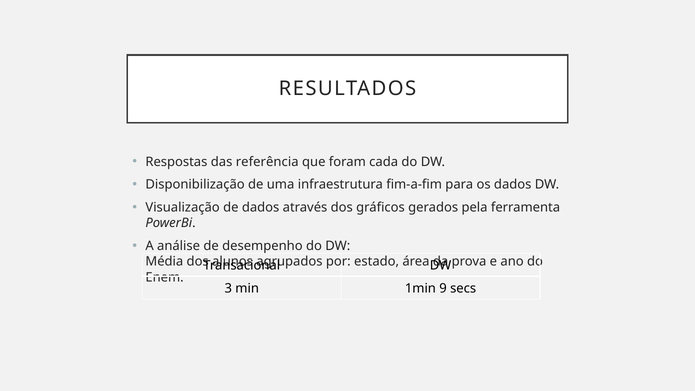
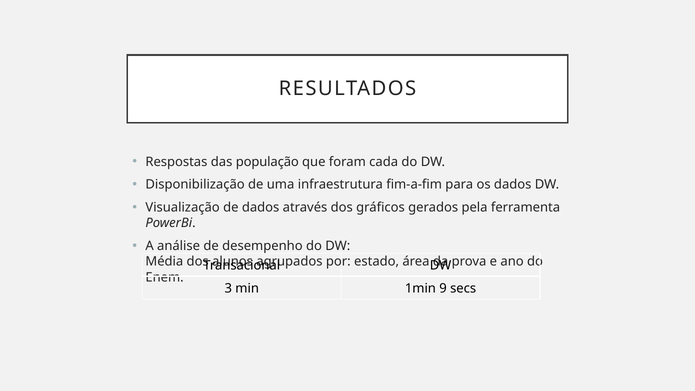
referência: referência -> população
